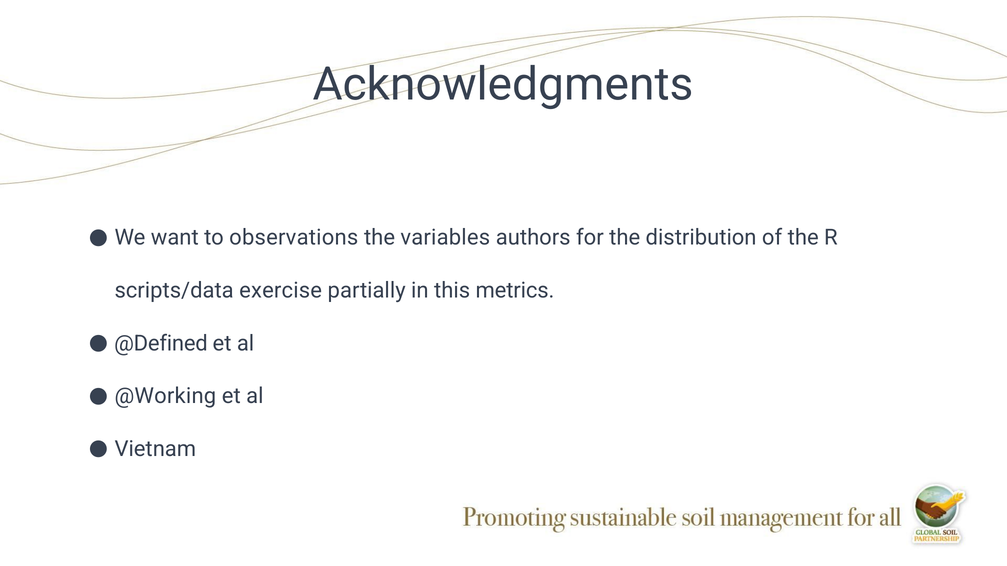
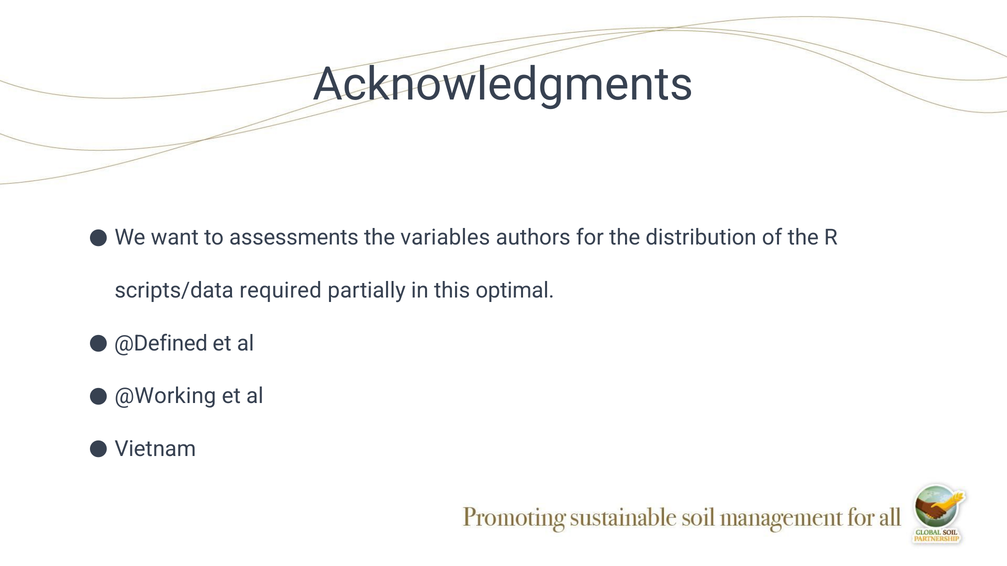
observations: observations -> assessments
exercise: exercise -> required
metrics: metrics -> optimal
